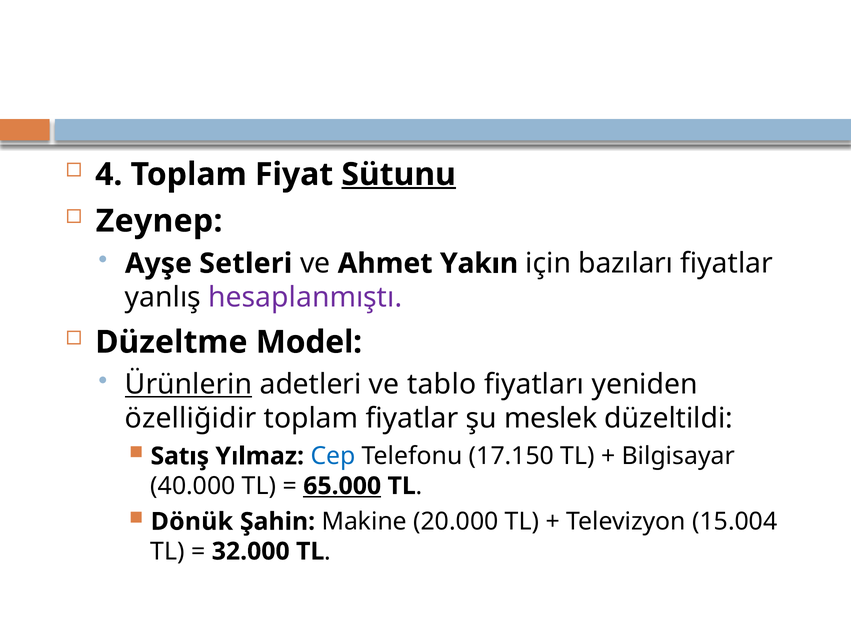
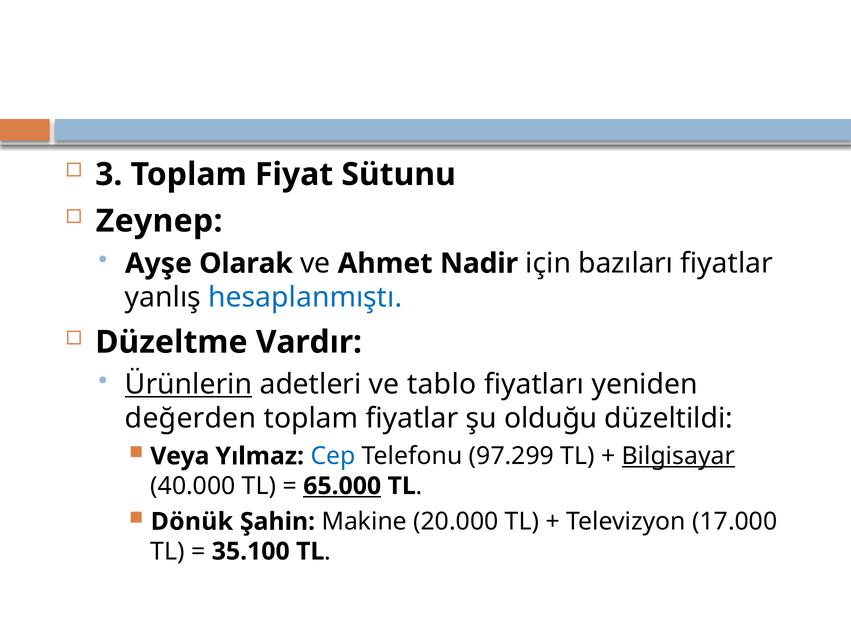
4: 4 -> 3
Sütunu underline: present -> none
Setleri: Setleri -> Olarak
Yakın: Yakın -> Nadir
hesaplanmıştı colour: purple -> blue
Model: Model -> Vardır
özelliğidir: özelliğidir -> değerden
meslek: meslek -> olduğu
Satış: Satış -> Veya
17.150: 17.150 -> 97.299
Bilgisayar underline: none -> present
15.004: 15.004 -> 17.000
32.000: 32.000 -> 35.100
